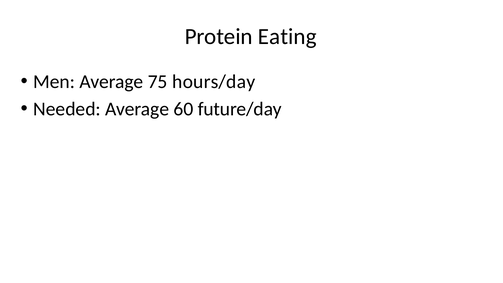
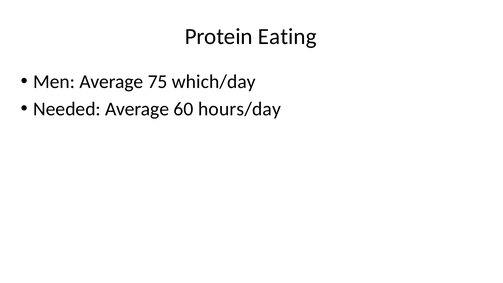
hours/day: hours/day -> which/day
future/day: future/day -> hours/day
